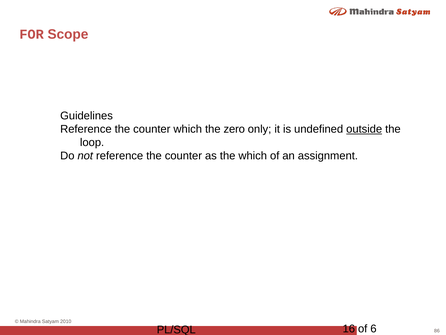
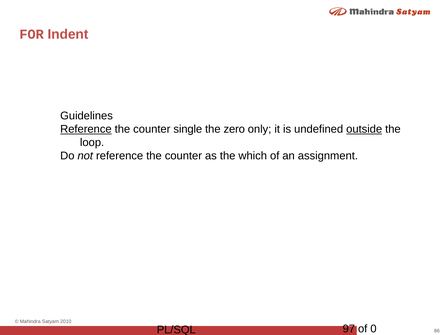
Scope: Scope -> Indent
Reference at (86, 129) underline: none -> present
counter which: which -> single
16: 16 -> 97
6: 6 -> 0
